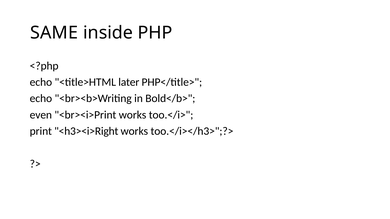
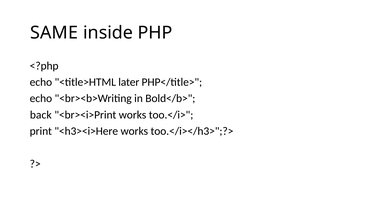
even: even -> back
<h3><i>Right: <h3><i>Right -> <h3><i>Here
